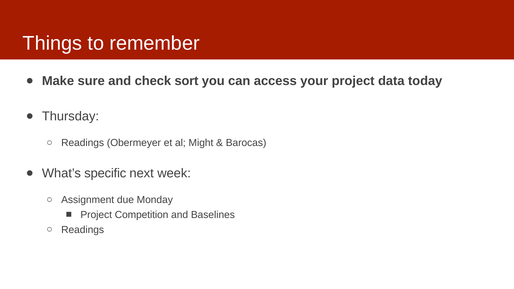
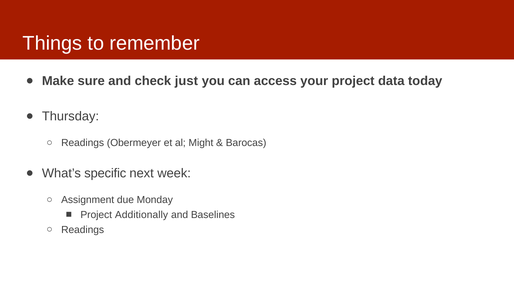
sort: sort -> just
Competition: Competition -> Additionally
